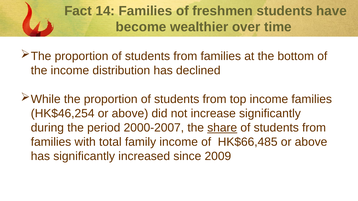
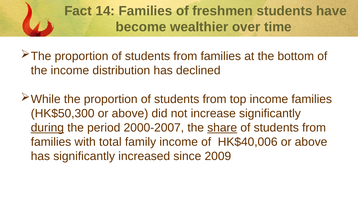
HK$46,254: HK$46,254 -> HK$50,300
during underline: none -> present
HK$66,485: HK$66,485 -> HK$40,006
